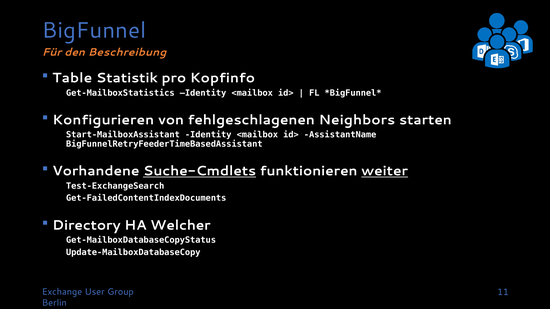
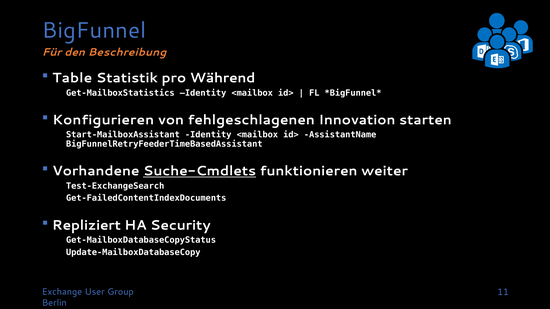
Kopfinfo: Kopfinfo -> Während
Neighbors: Neighbors -> Innovation
weiter underline: present -> none
Directory: Directory -> Repliziert
Welcher: Welcher -> Security
